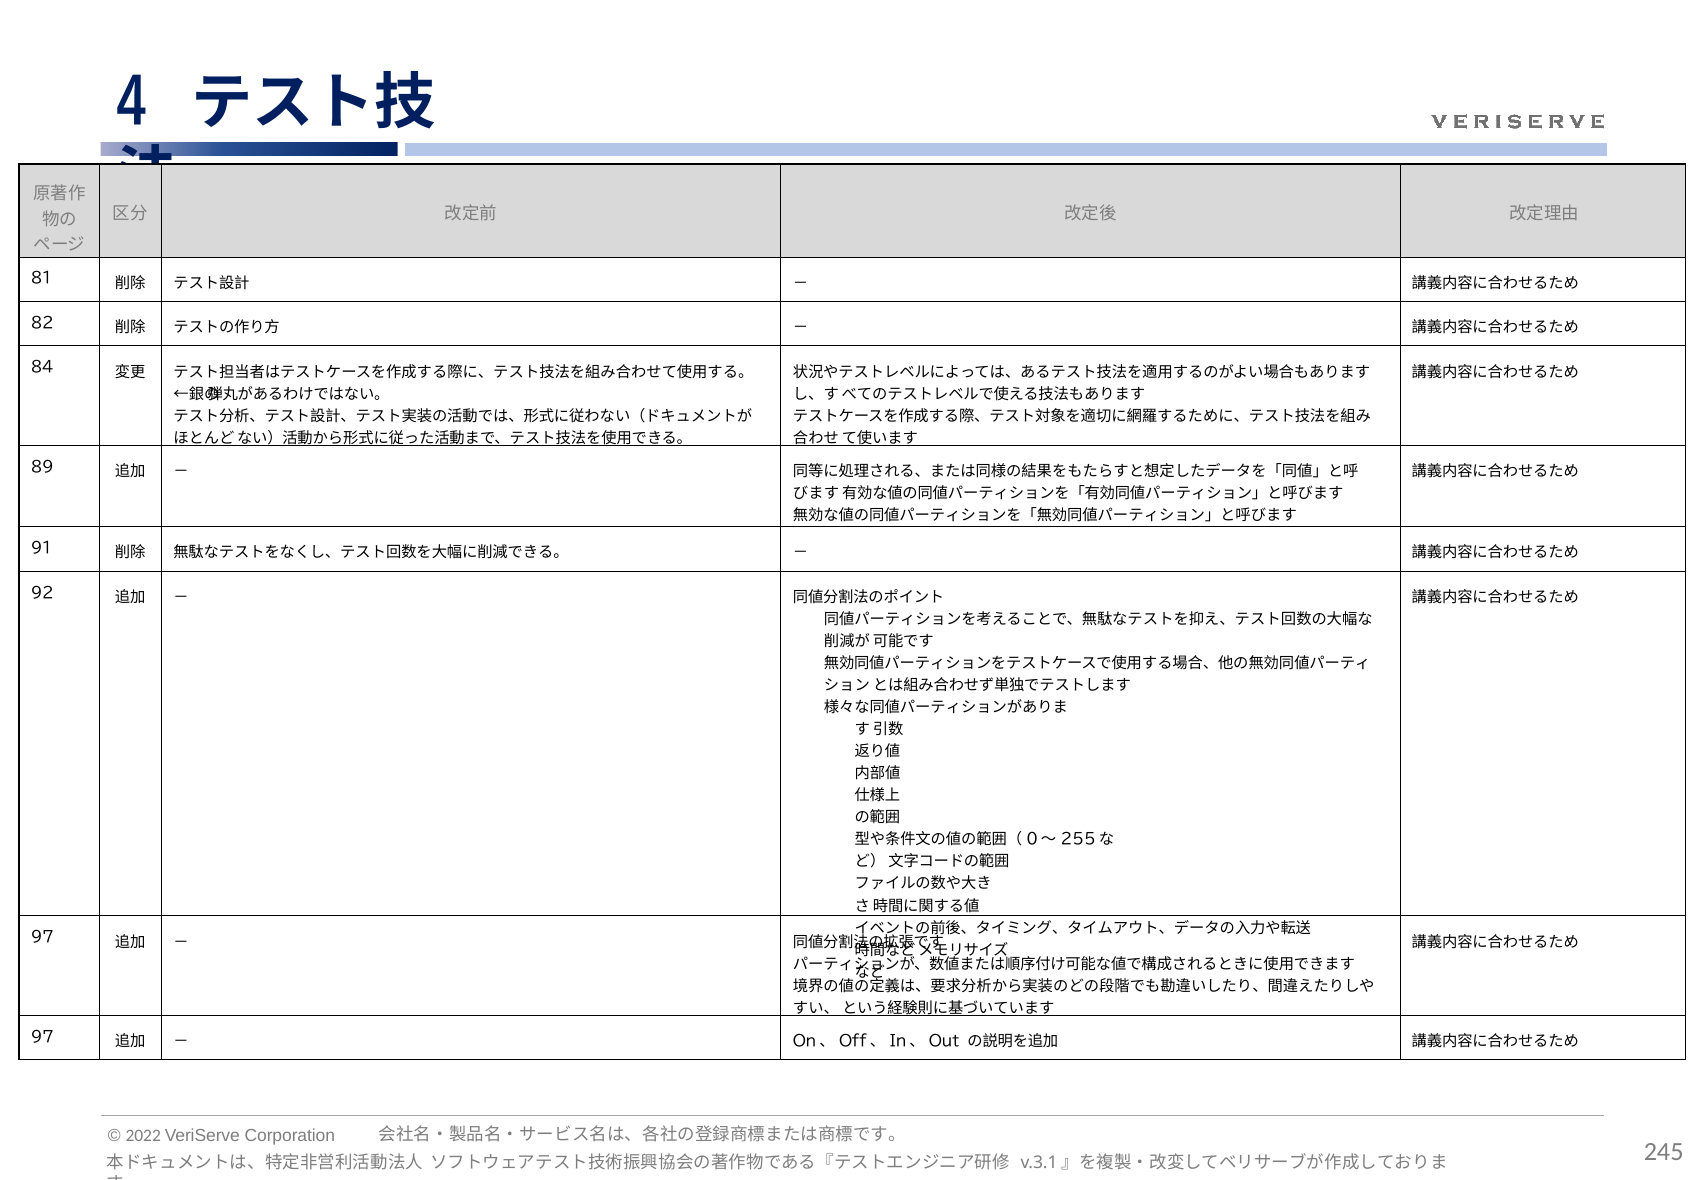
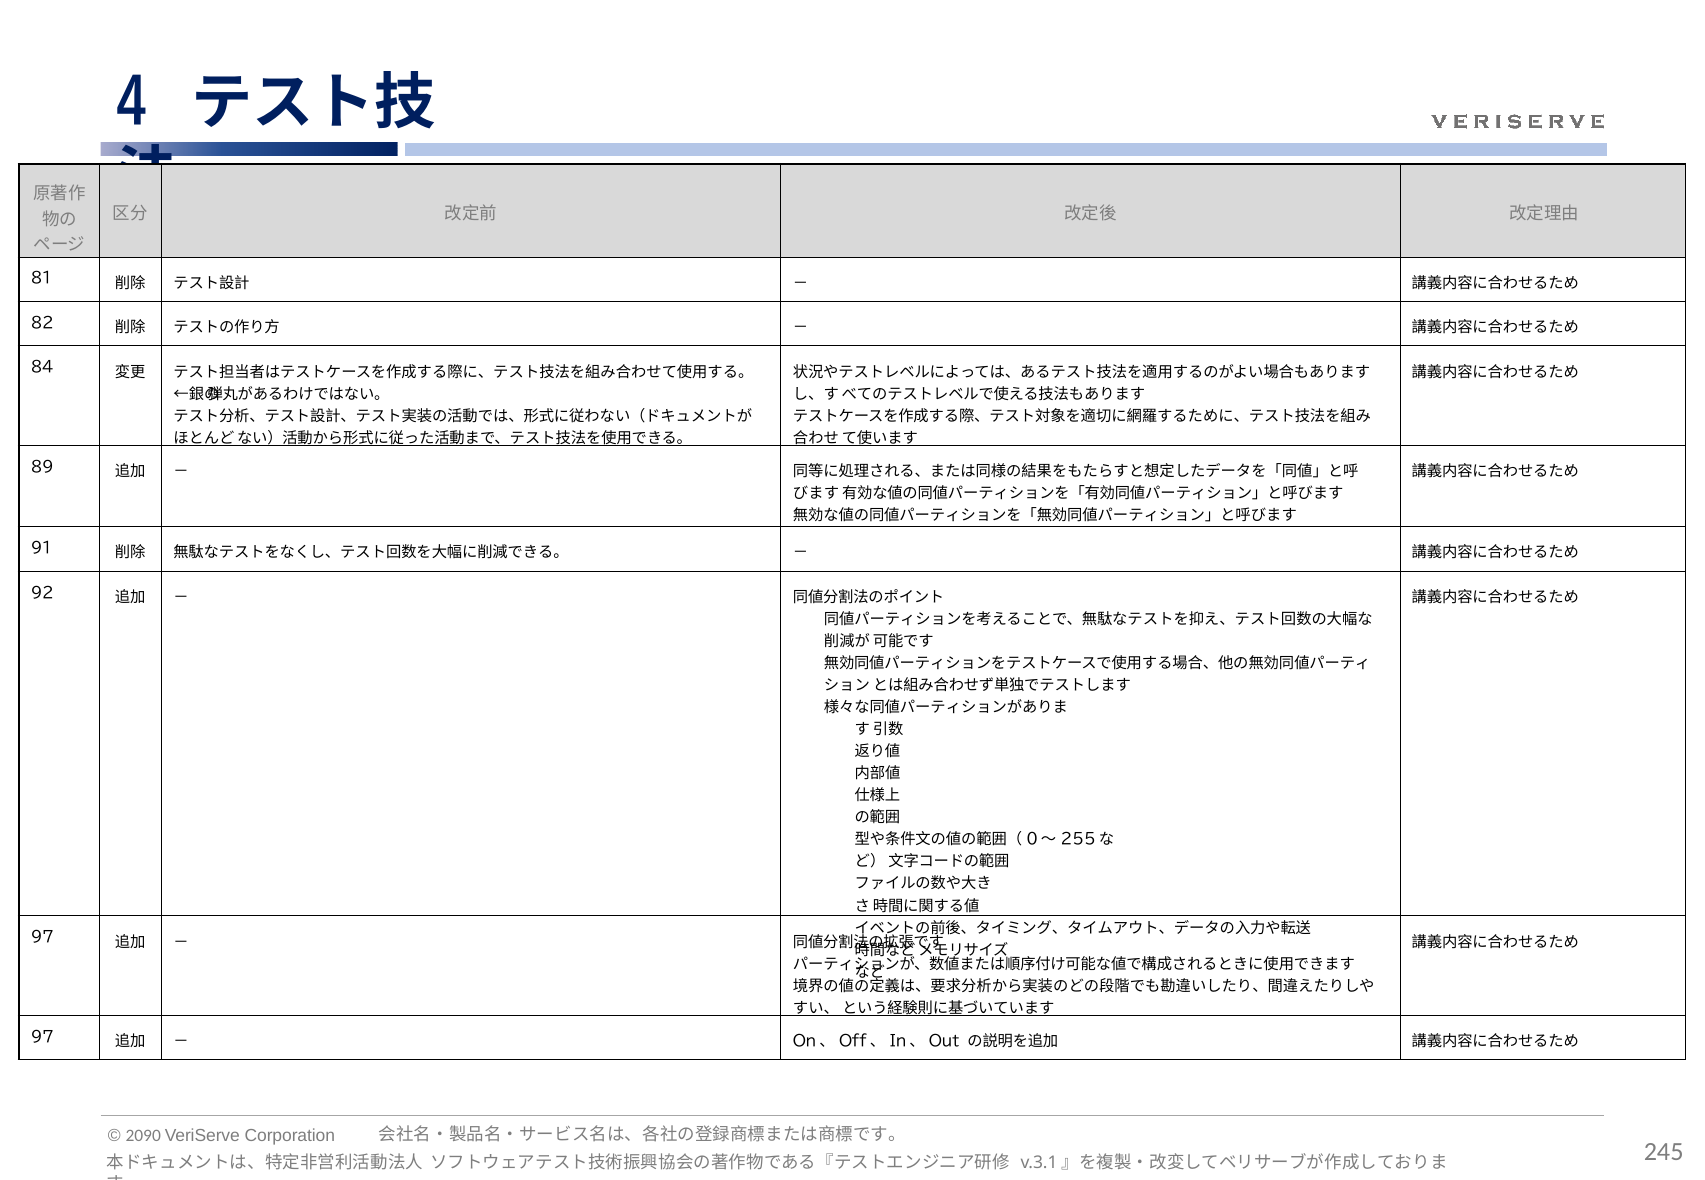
2022: 2022 -> 2090
